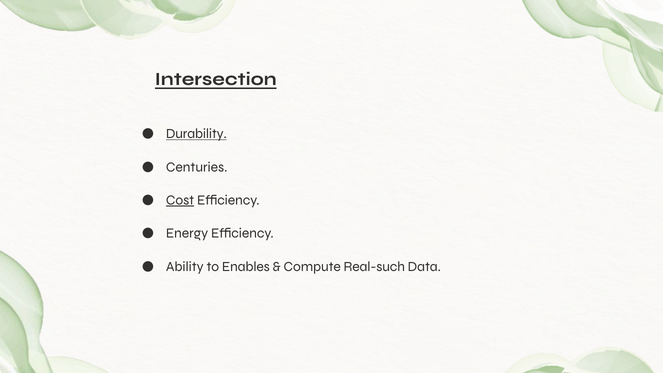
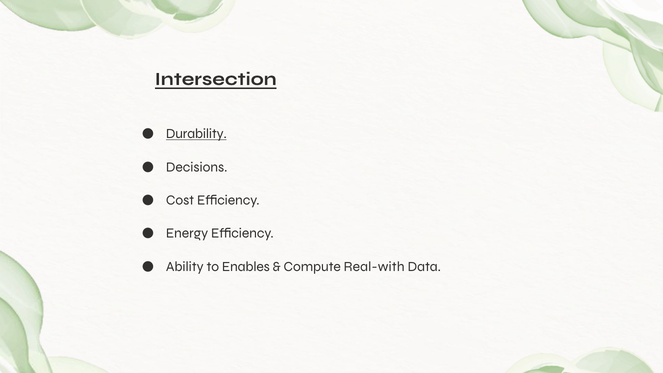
Centuries: Centuries -> Decisions
Cost underline: present -> none
Real-such: Real-such -> Real-with
